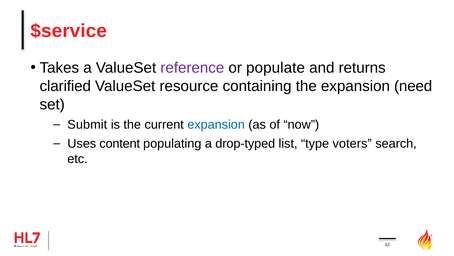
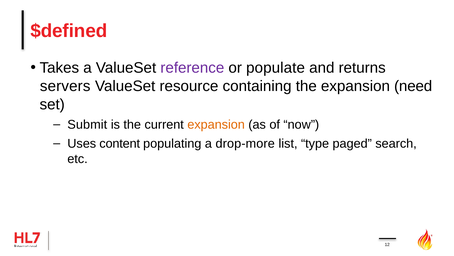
$service: $service -> $defined
clarified: clarified -> servers
expansion at (216, 124) colour: blue -> orange
drop-typed: drop-typed -> drop-more
voters: voters -> paged
